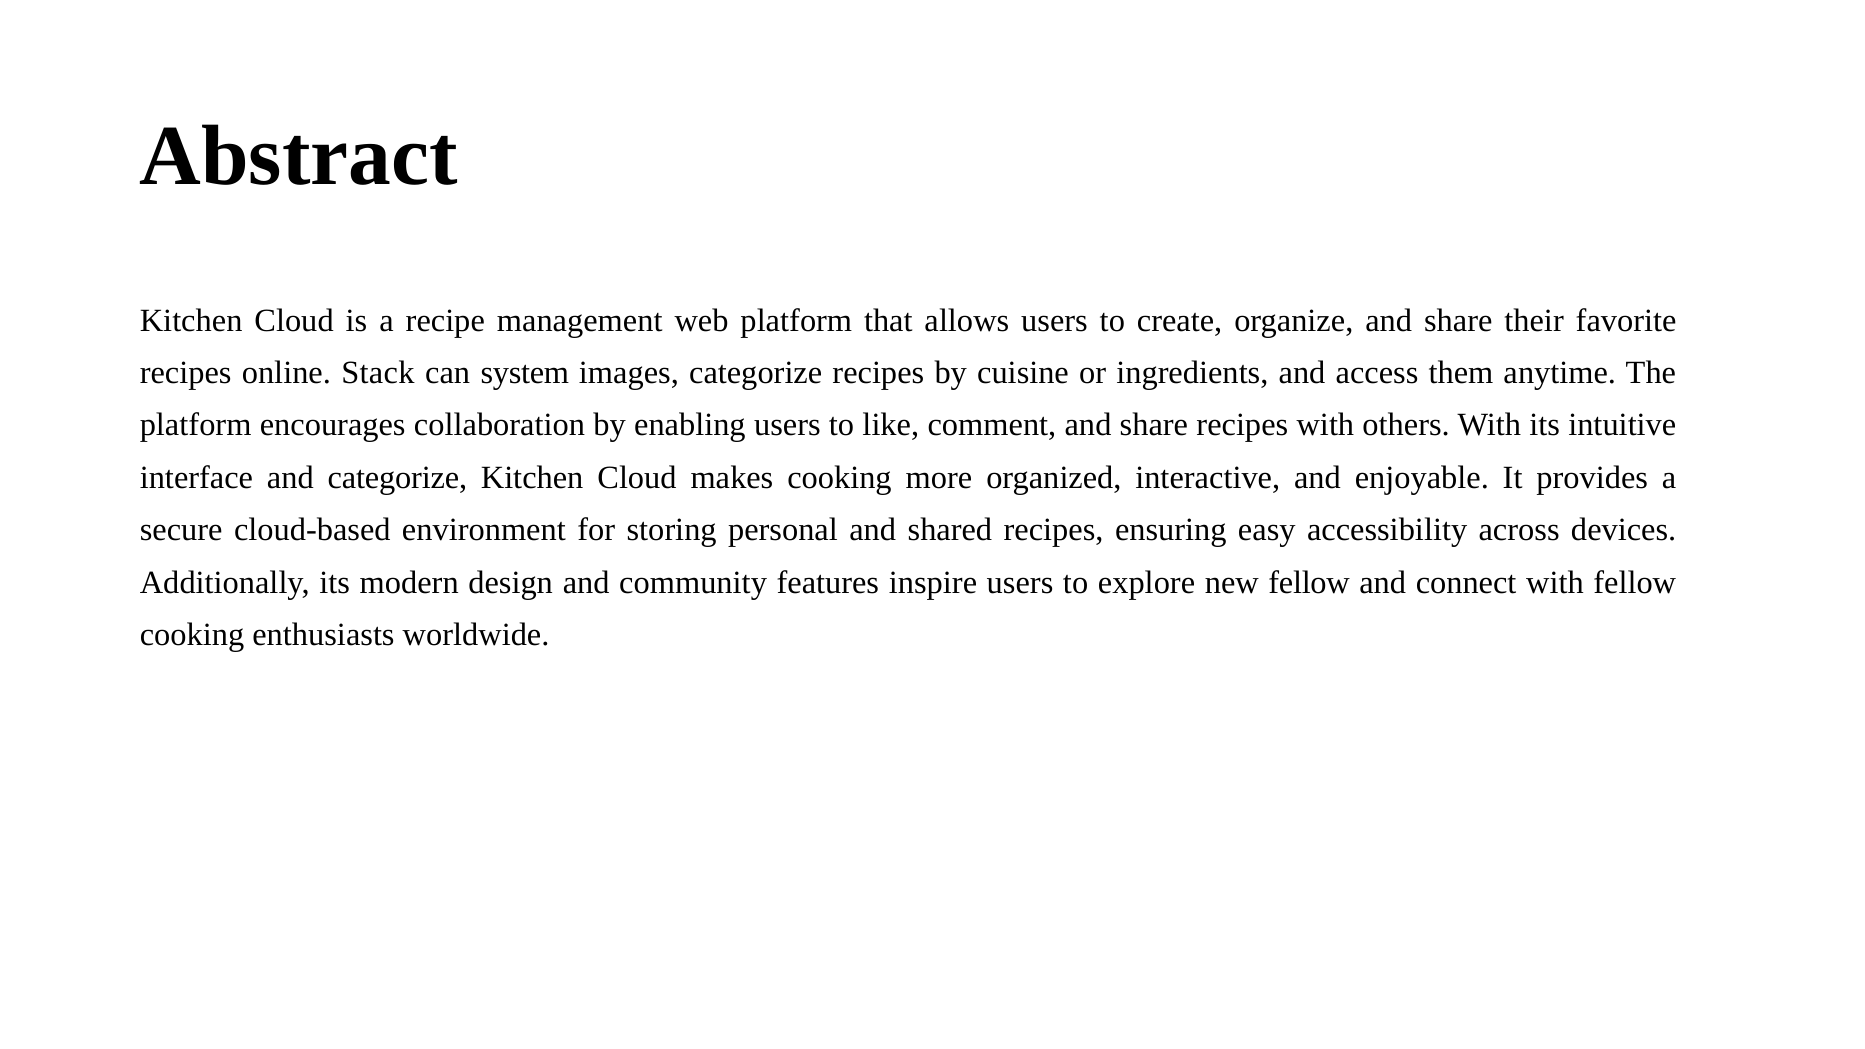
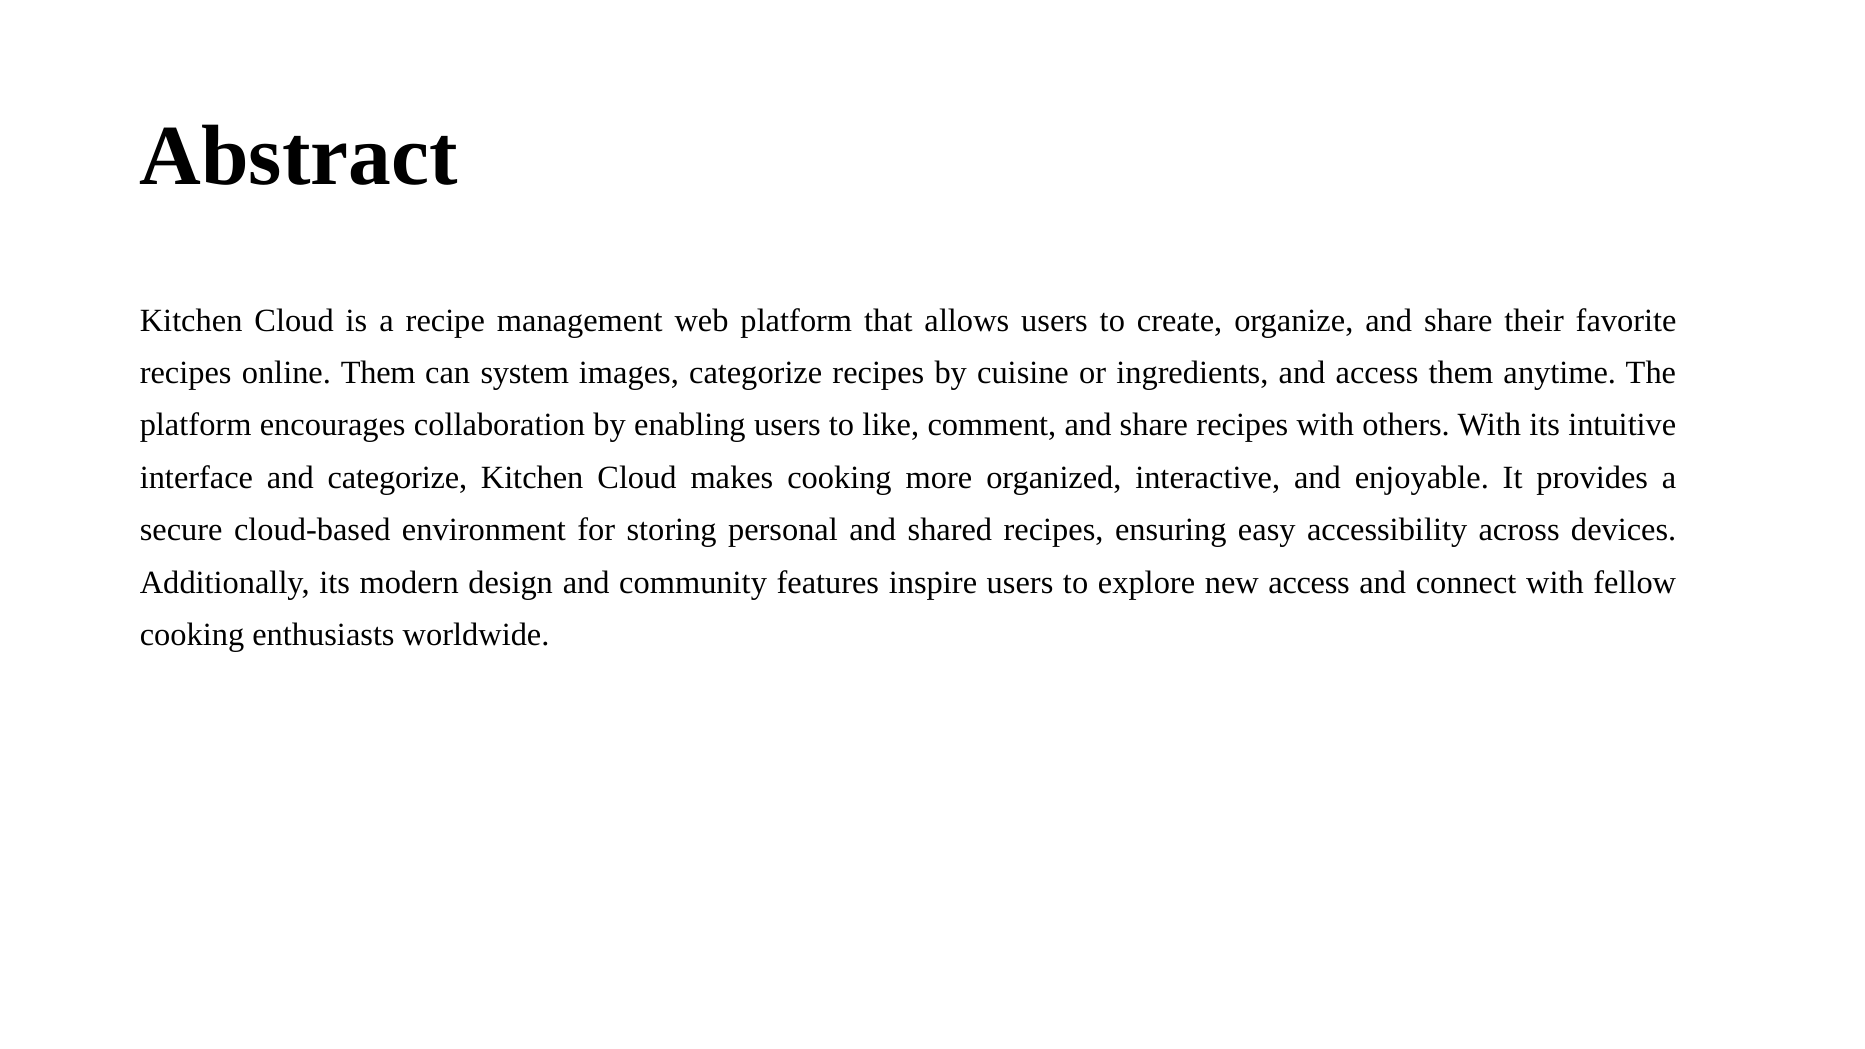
online Stack: Stack -> Them
new fellow: fellow -> access
